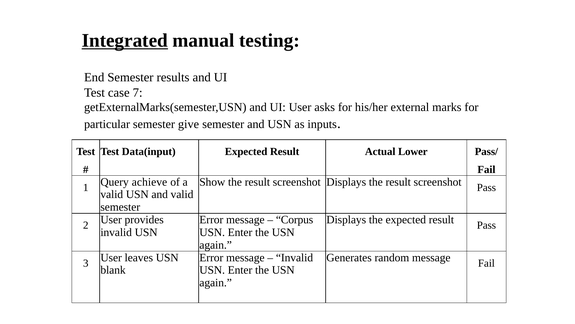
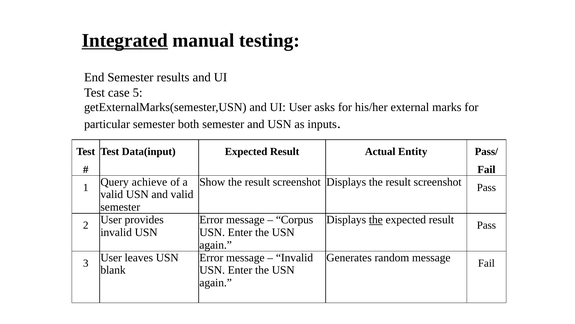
7: 7 -> 5
give: give -> both
Lower: Lower -> Entity
the at (376, 219) underline: none -> present
